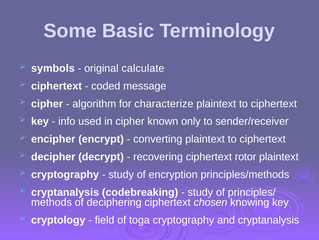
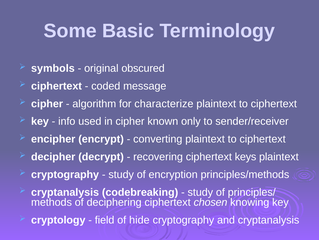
calculate: calculate -> obscured
rotor: rotor -> keys
toga: toga -> hide
